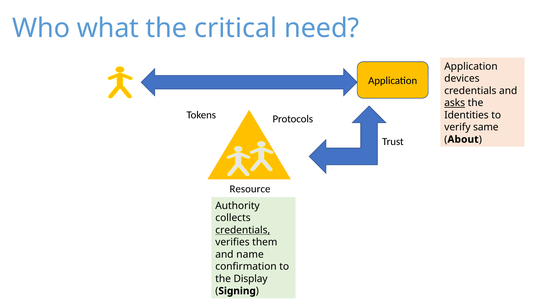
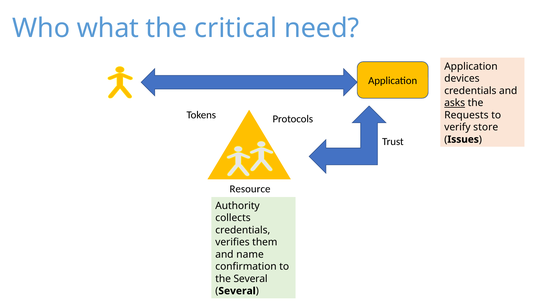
Identities: Identities -> Requests
same: same -> store
About: About -> Issues
credentials at (243, 230) underline: present -> none
the Display: Display -> Several
Signing at (237, 291): Signing -> Several
